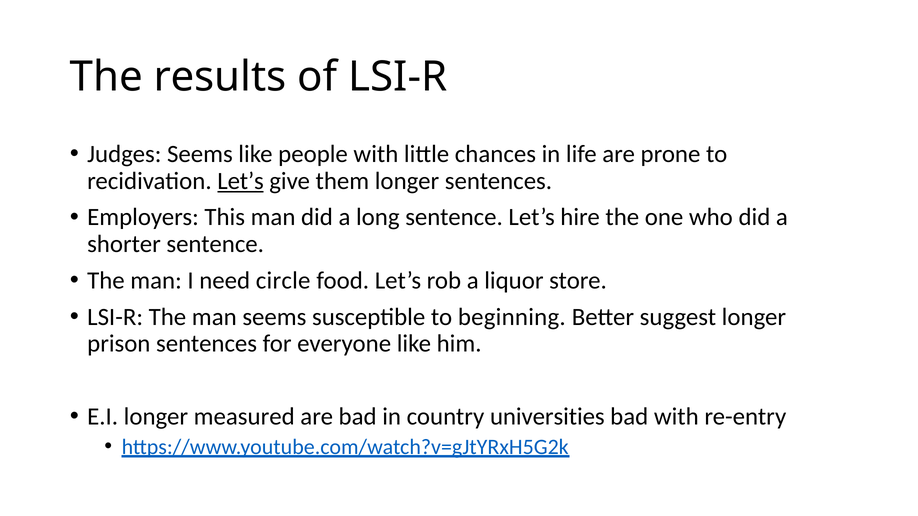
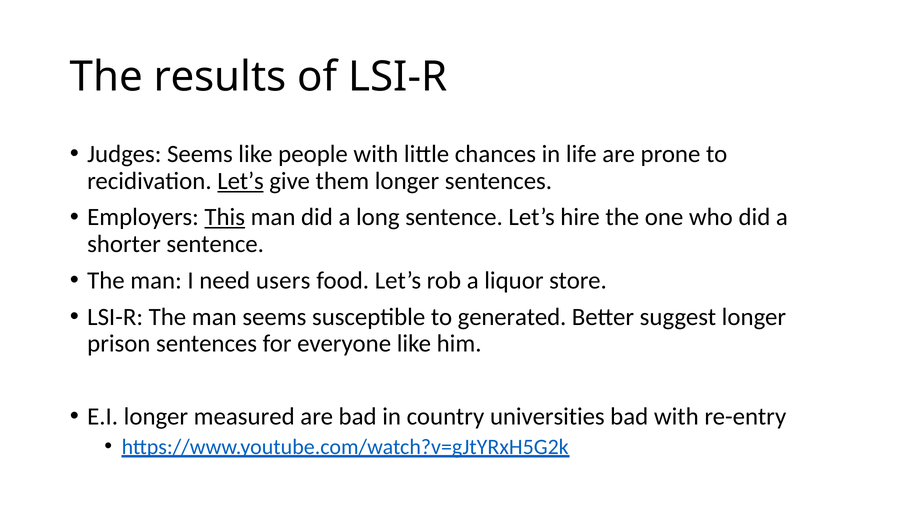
This underline: none -> present
circle: circle -> users
beginning: beginning -> generated
